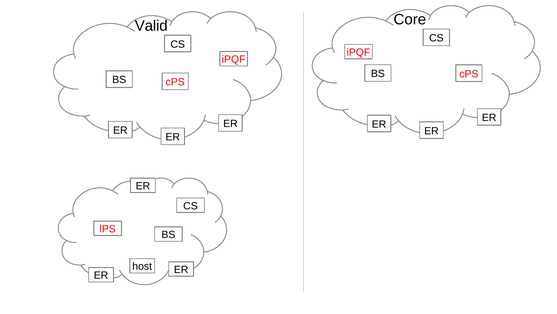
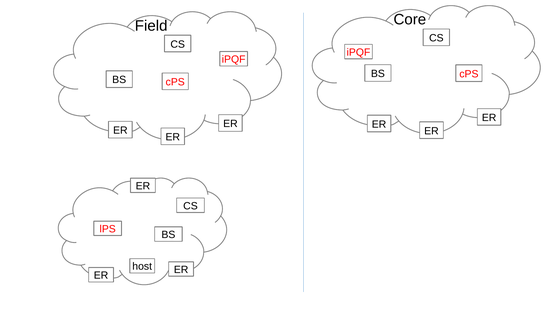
Valid: Valid -> Field
